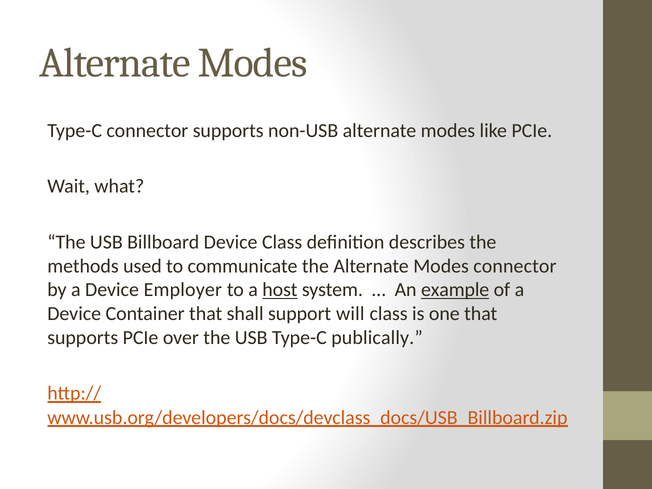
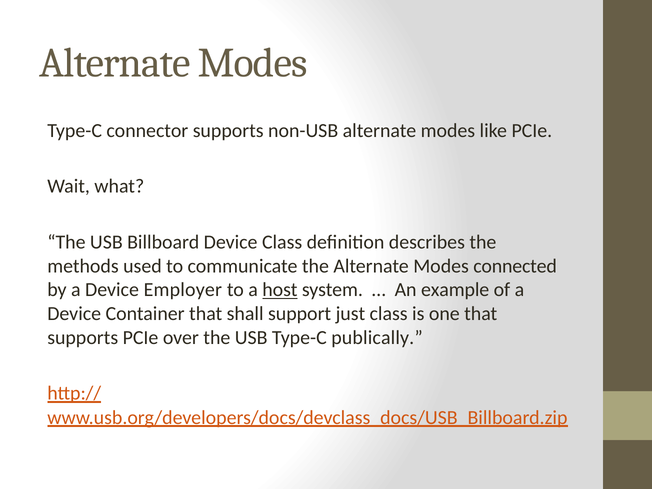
Modes connector: connector -> connected
example underline: present -> none
will: will -> just
